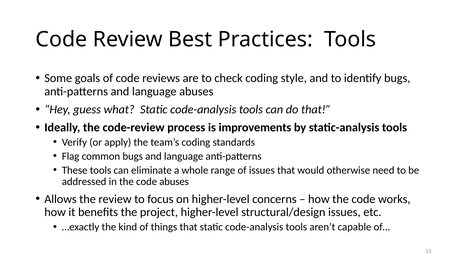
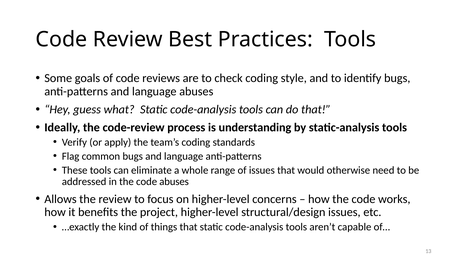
improvements: improvements -> understanding
